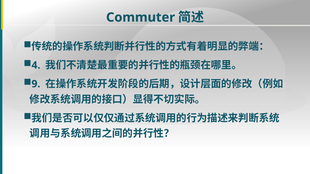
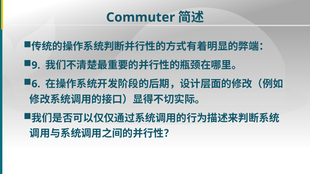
4: 4 -> 9
9: 9 -> 6
